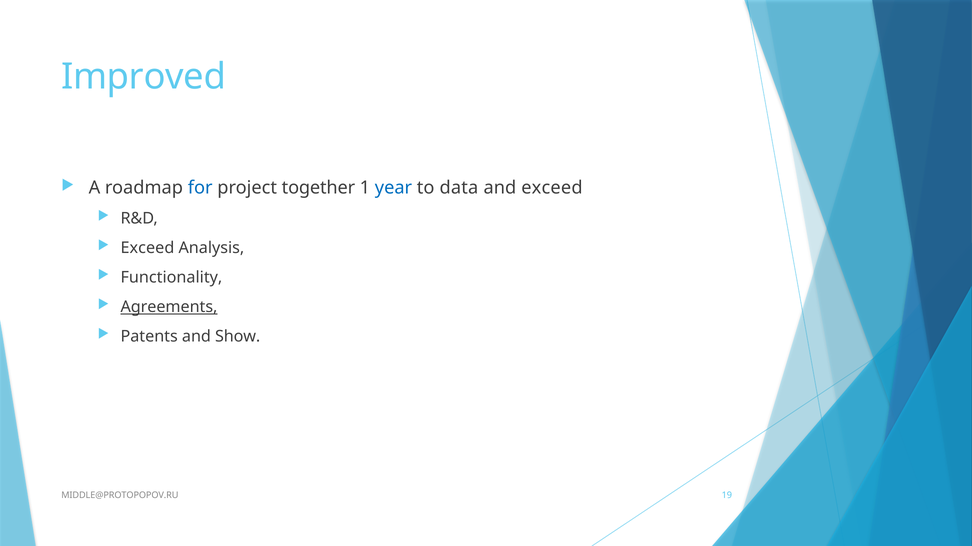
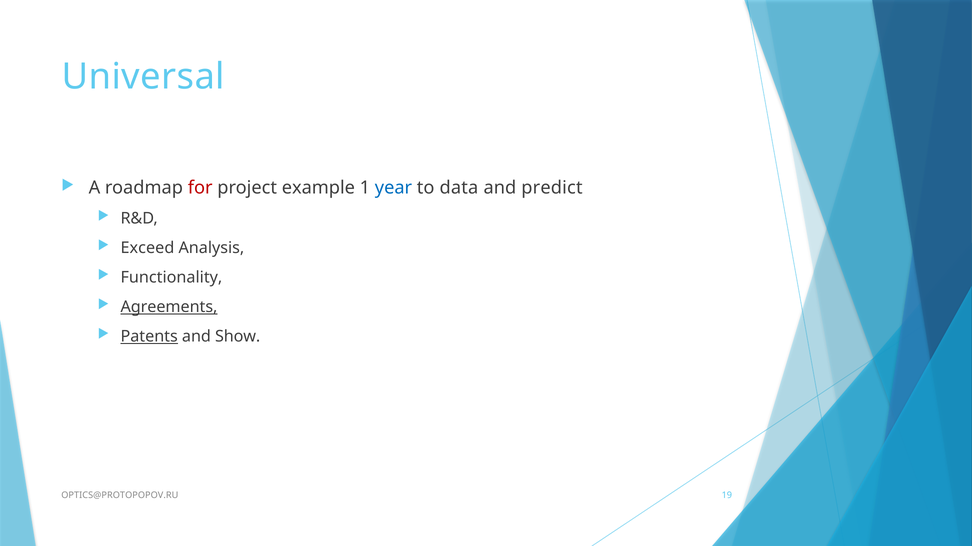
Improved: Improved -> Universal
for colour: blue -> red
together: together -> example
and exceed: exceed -> predict
Patents underline: none -> present
MIDDLE@PROTOPOPOV.RU: MIDDLE@PROTOPOPOV.RU -> OPTICS@PROTOPOPOV.RU
